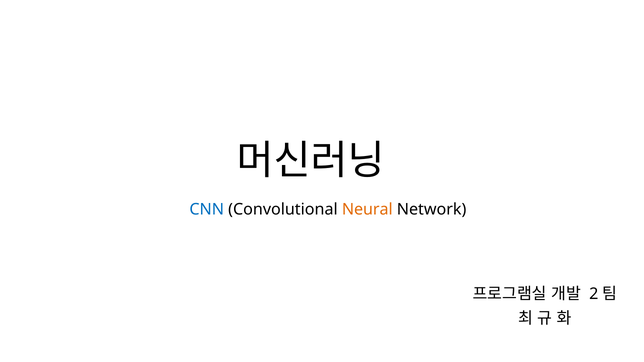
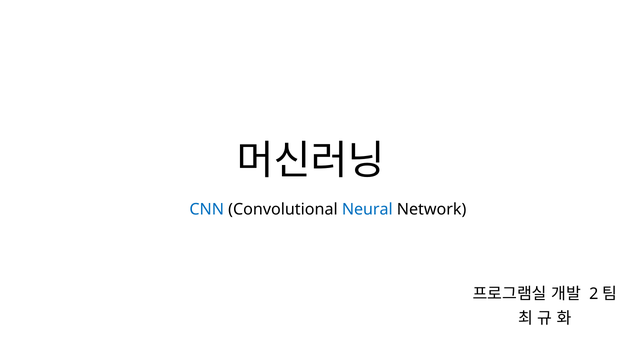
Neural colour: orange -> blue
